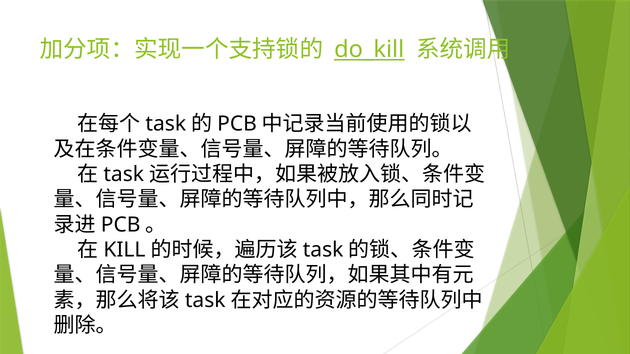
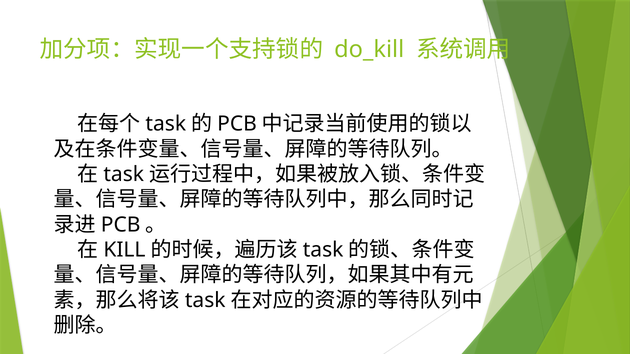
do_kill underline: present -> none
